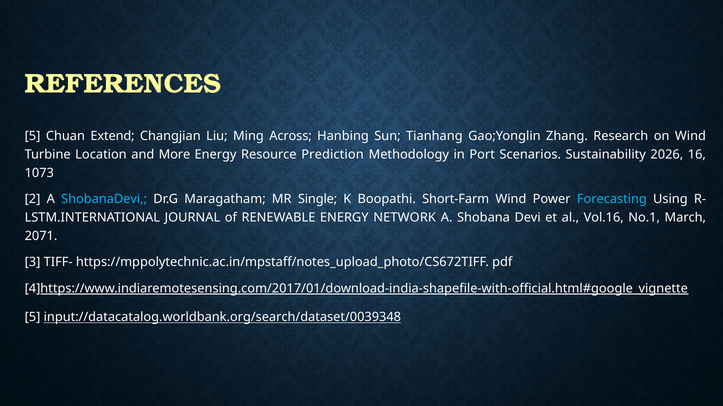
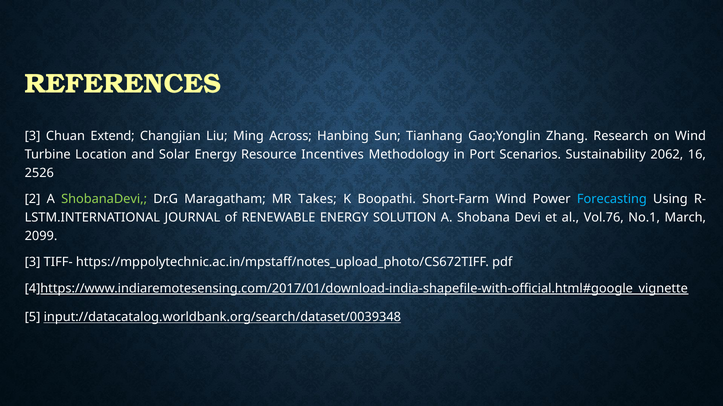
5 at (32, 136): 5 -> 3
More: More -> Solar
Prediction: Prediction -> Incentives
2026: 2026 -> 2062
1073: 1073 -> 2526
ShobanaDevi colour: light blue -> light green
Single: Single -> Takes
NETWORK: NETWORK -> SOLUTION
Vol.16: Vol.16 -> Vol.76
2071: 2071 -> 2099
